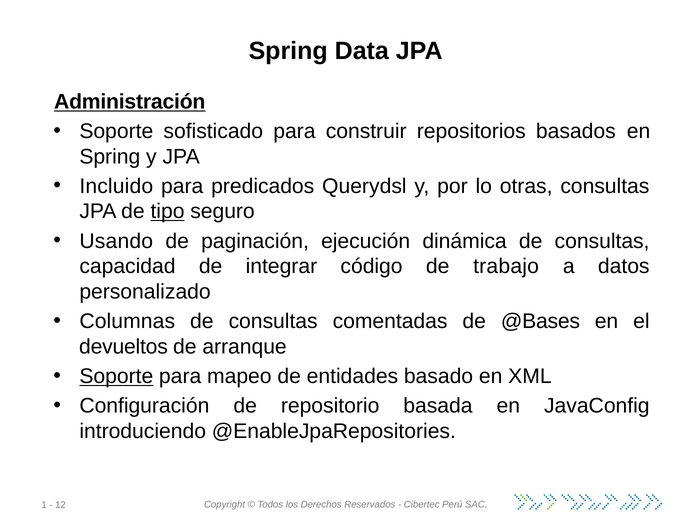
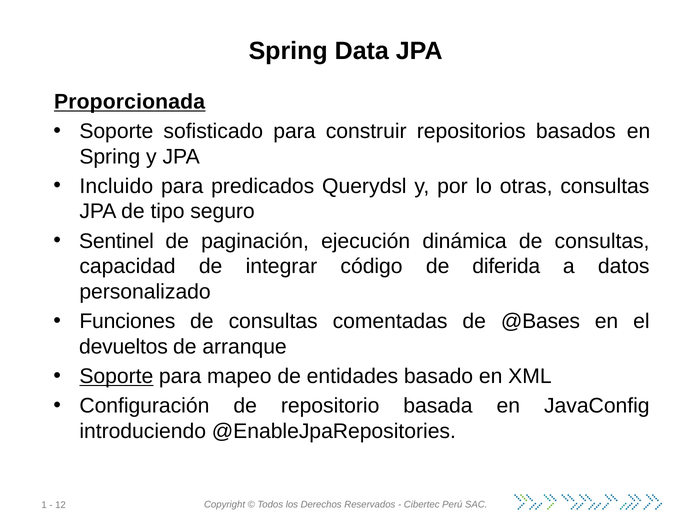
Administración: Administración -> Proporcionada
tipo underline: present -> none
Usando: Usando -> Sentinel
trabajo: trabajo -> diferida
Columnas: Columnas -> Funciones
